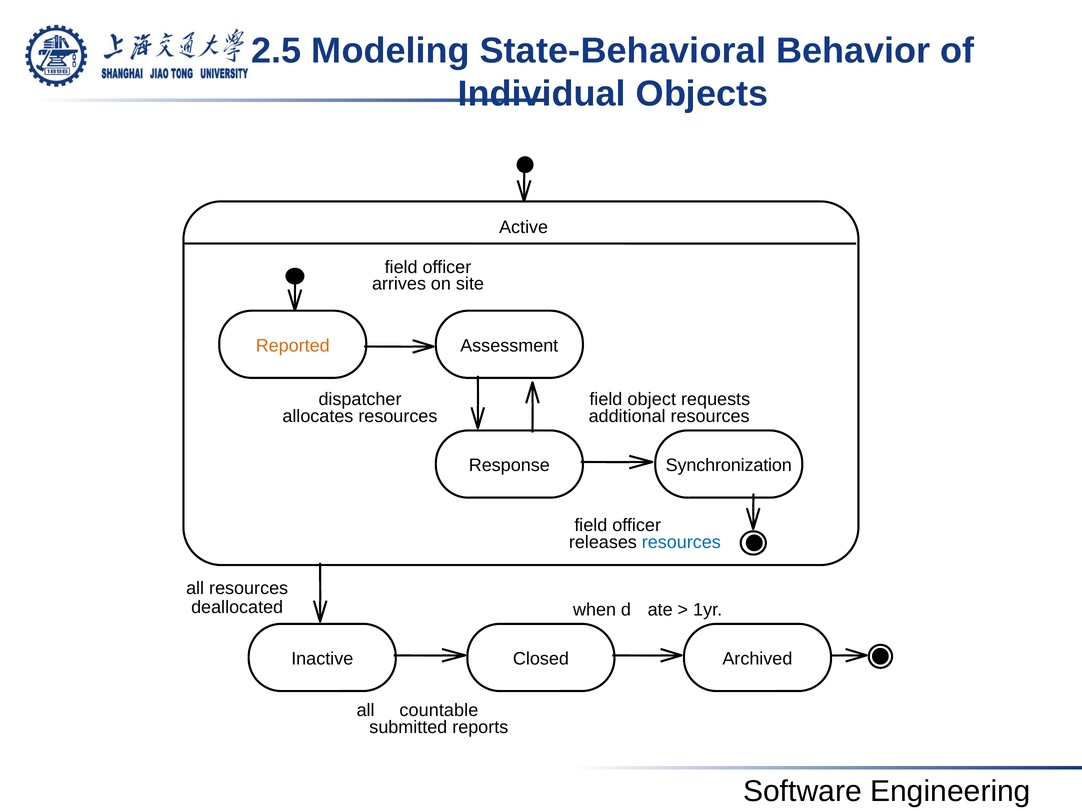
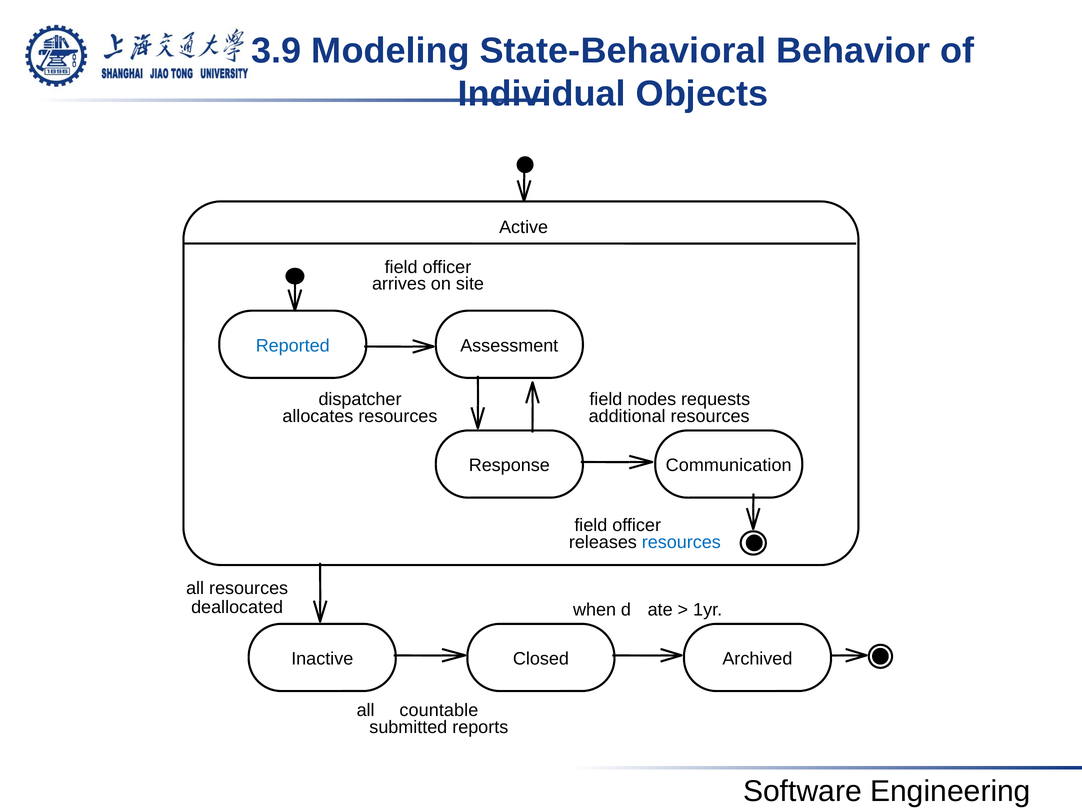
2.5: 2.5 -> 3.9
Reported colour: orange -> blue
object: object -> nodes
Synchronization: Synchronization -> Communication
